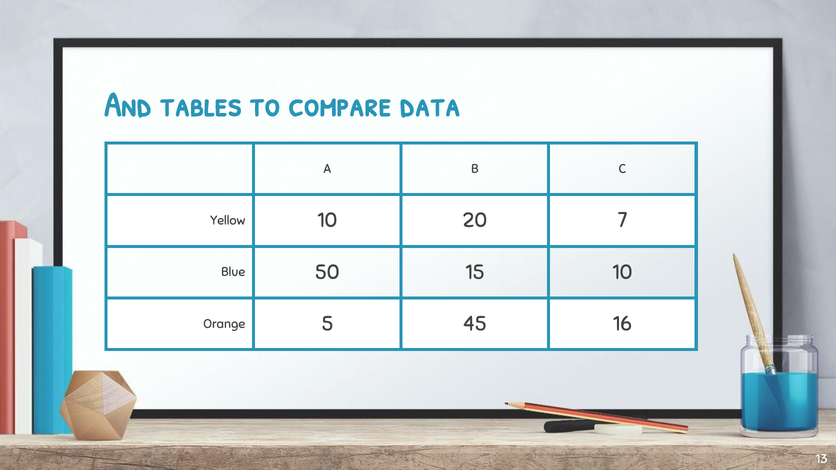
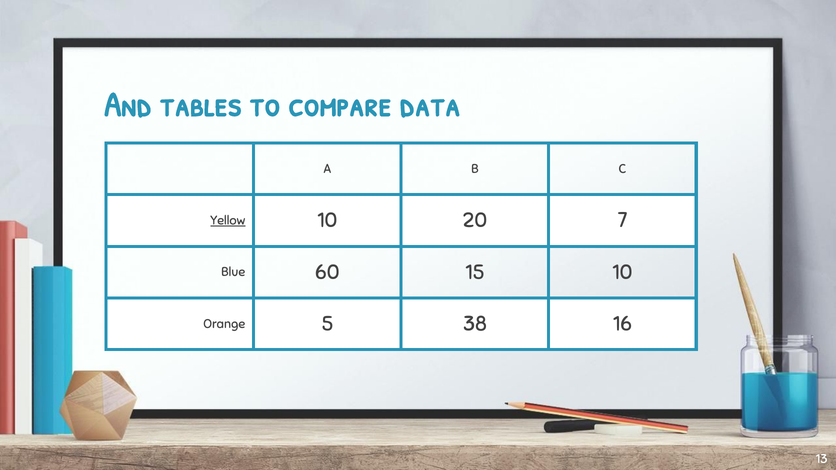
Yellow underline: none -> present
50: 50 -> 60
45: 45 -> 38
